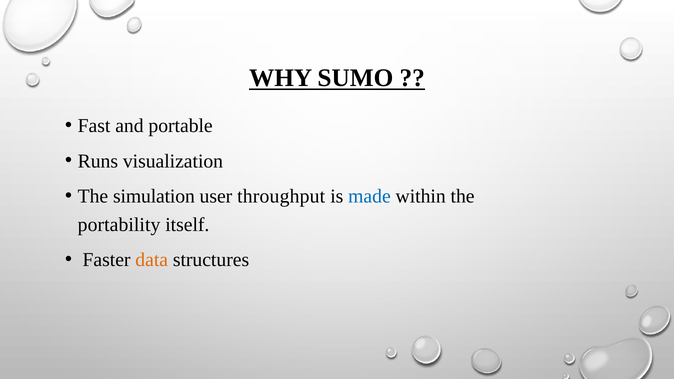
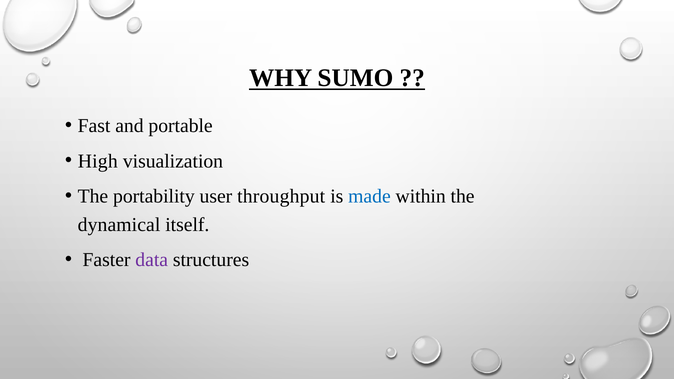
Runs: Runs -> High
simulation: simulation -> portability
portability: portability -> dynamical
data colour: orange -> purple
